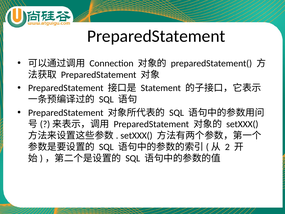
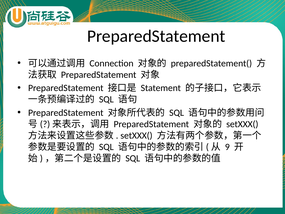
2: 2 -> 9
